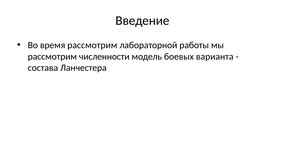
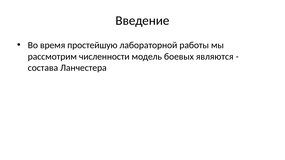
время рассмотрим: рассмотрим -> простейшую
варианта: варианта -> являются
